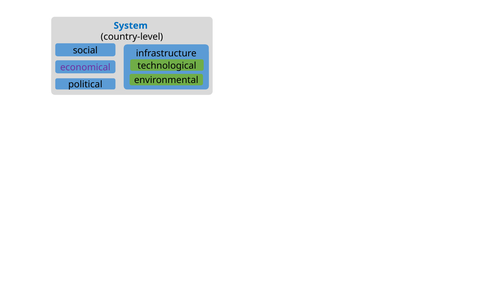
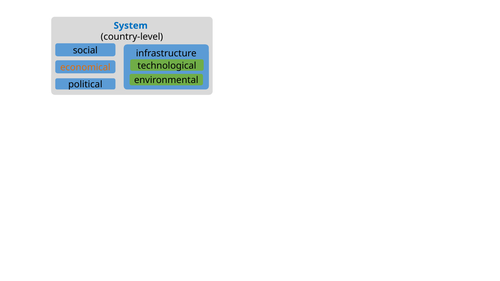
economical colour: purple -> orange
